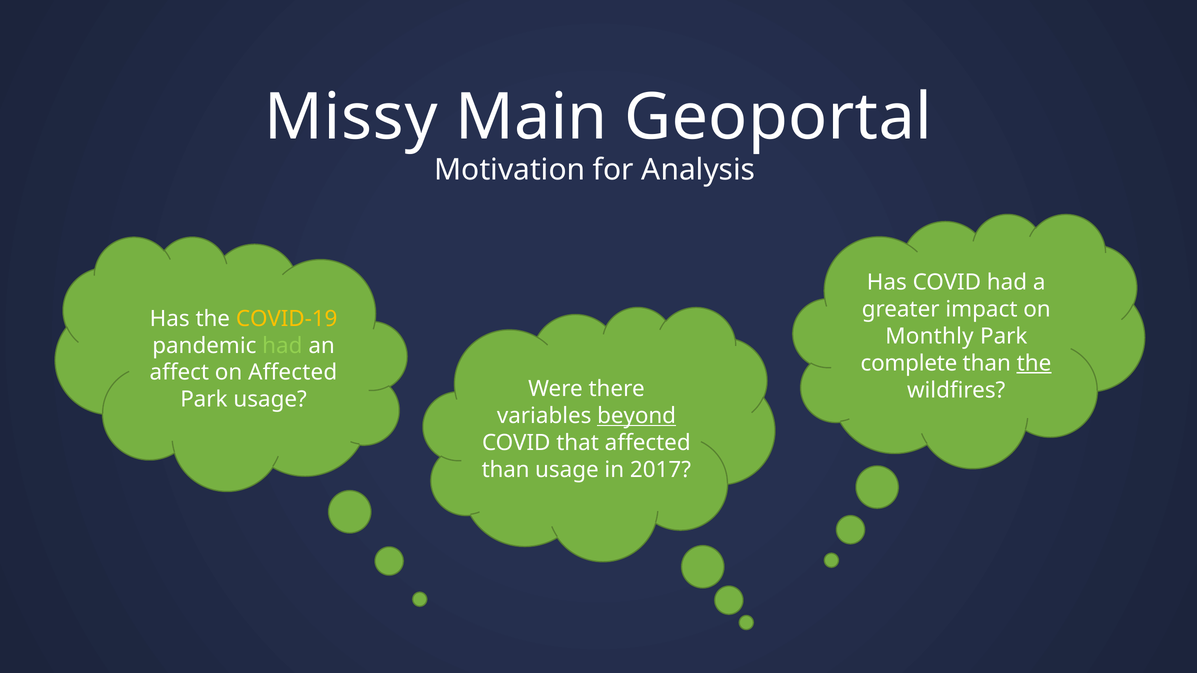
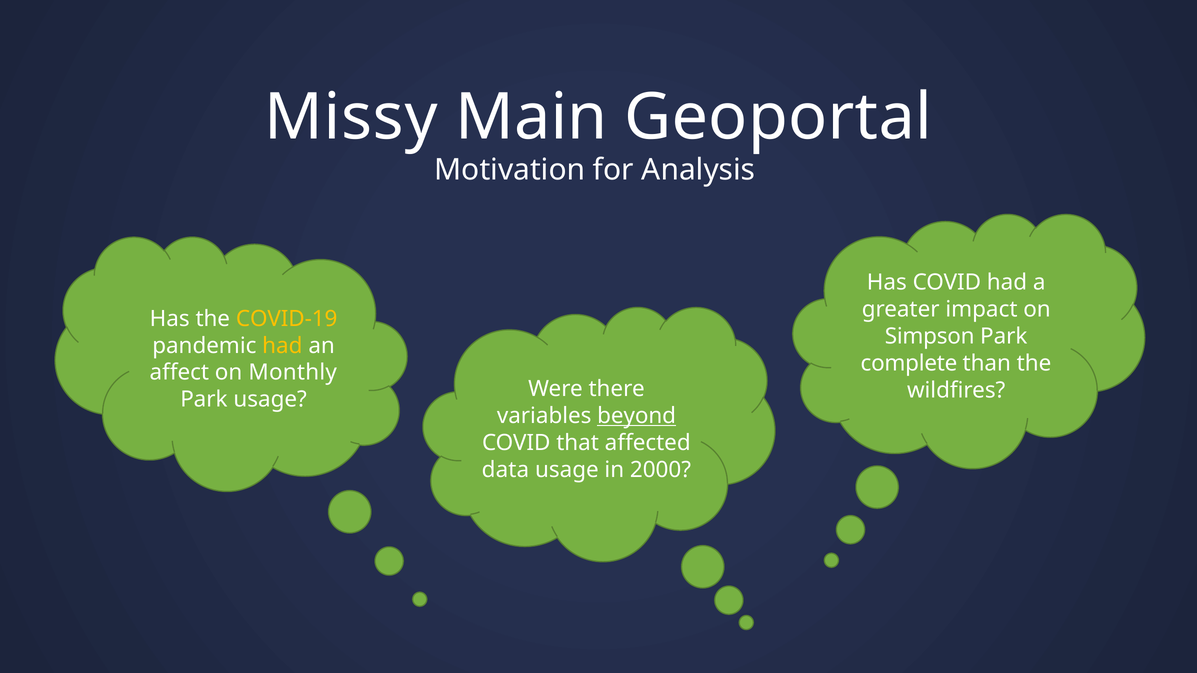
Monthly: Monthly -> Simpson
had at (282, 346) colour: light green -> yellow
the at (1034, 363) underline: present -> none
on Affected: Affected -> Monthly
than at (506, 470): than -> data
2017: 2017 -> 2000
